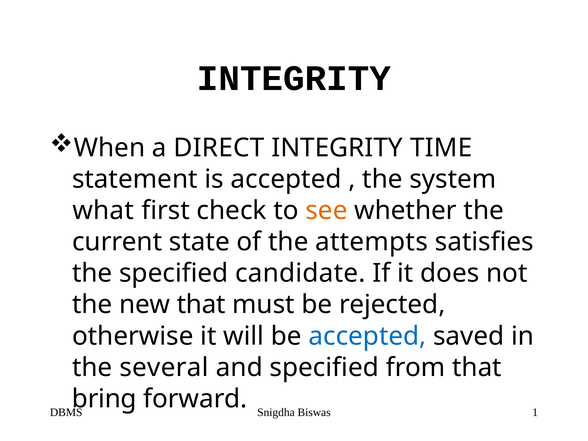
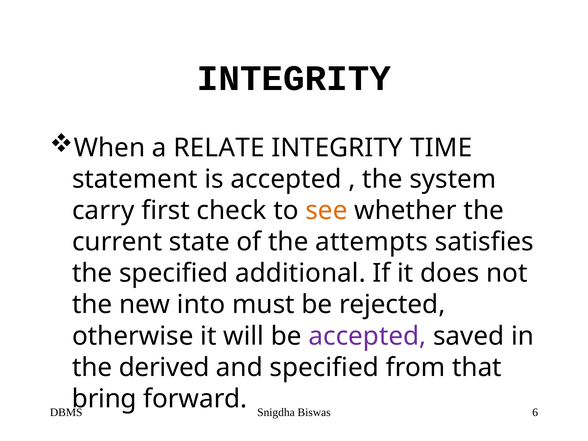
DIRECT: DIRECT -> RELATE
what: what -> carry
candidate: candidate -> additional
new that: that -> into
accepted at (367, 336) colour: blue -> purple
several: several -> derived
1: 1 -> 6
